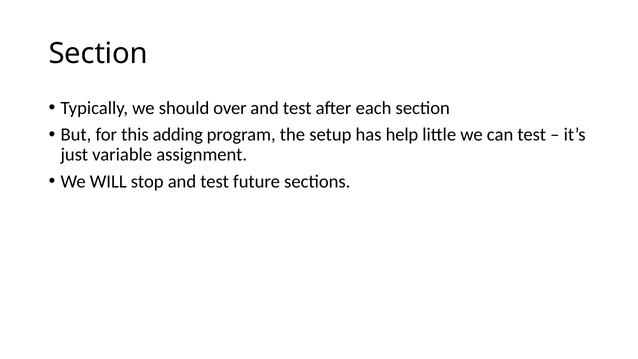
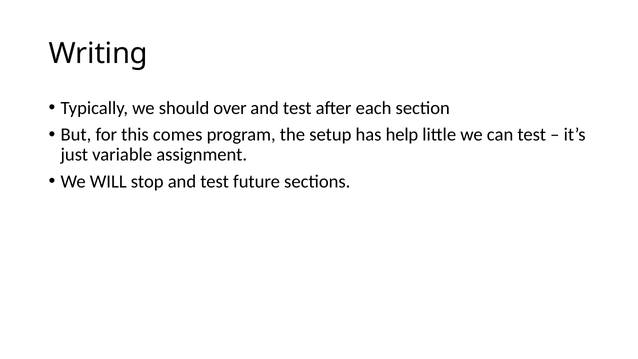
Section at (98, 54): Section -> Writing
adding: adding -> comes
